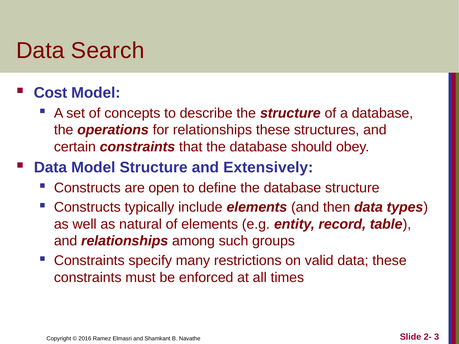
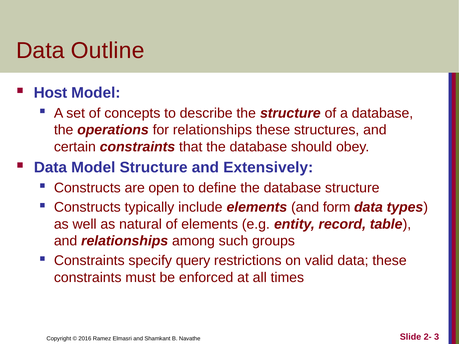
Search: Search -> Outline
Cost: Cost -> Host
then: then -> form
many: many -> query
